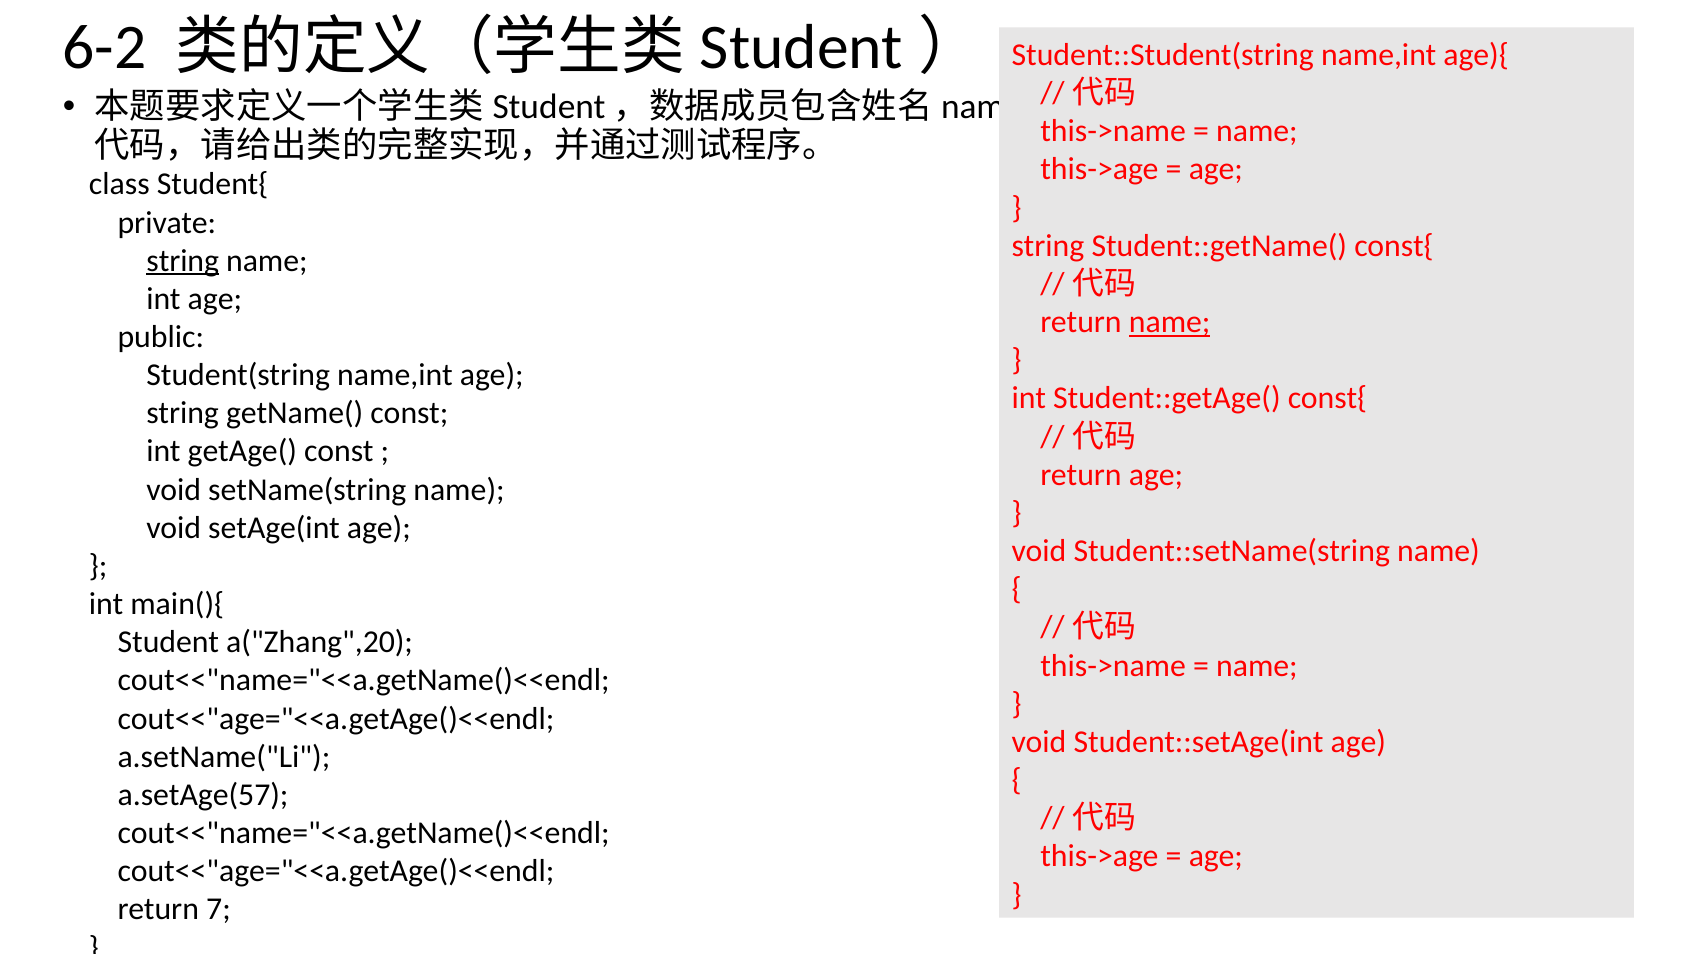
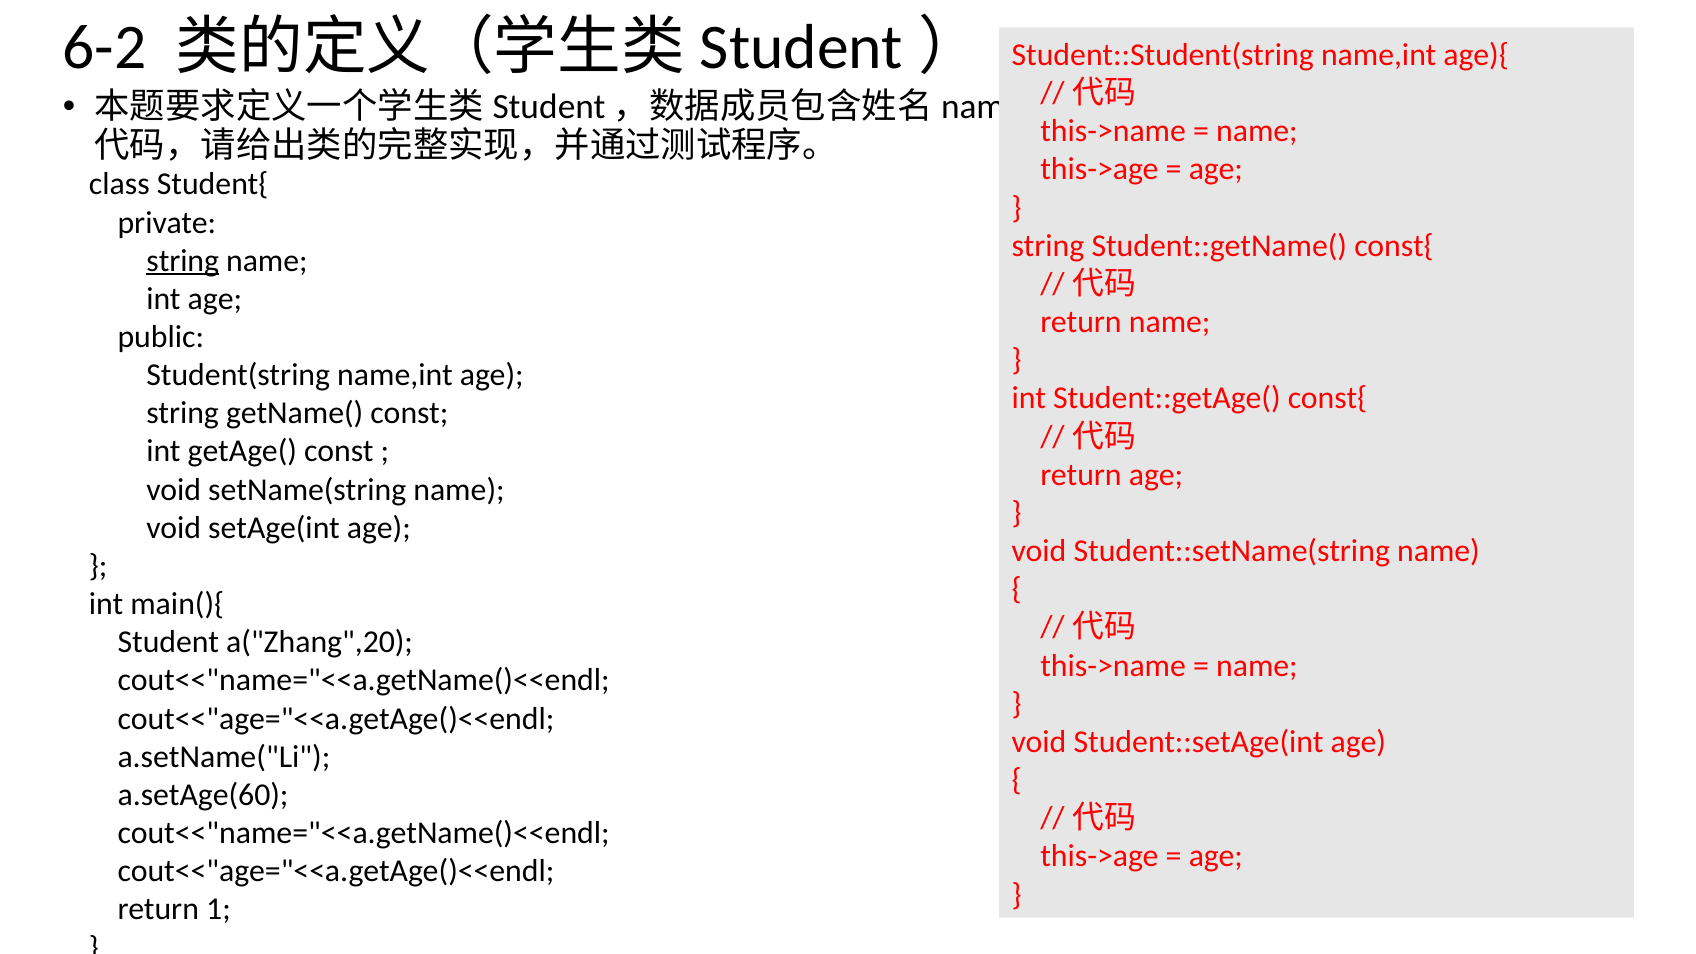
name at (1170, 322) underline: present -> none
a.setAge(57: a.setAge(57 -> a.setAge(60
7: 7 -> 1
